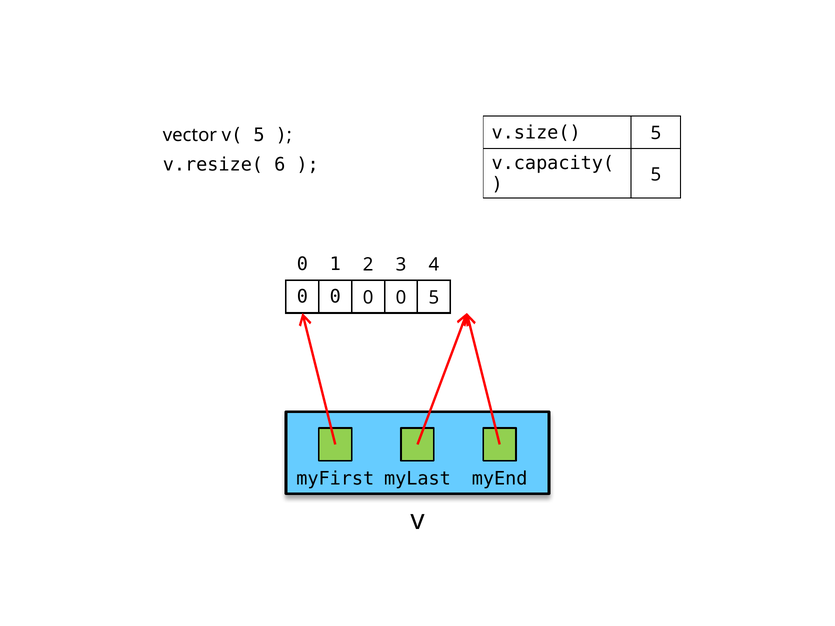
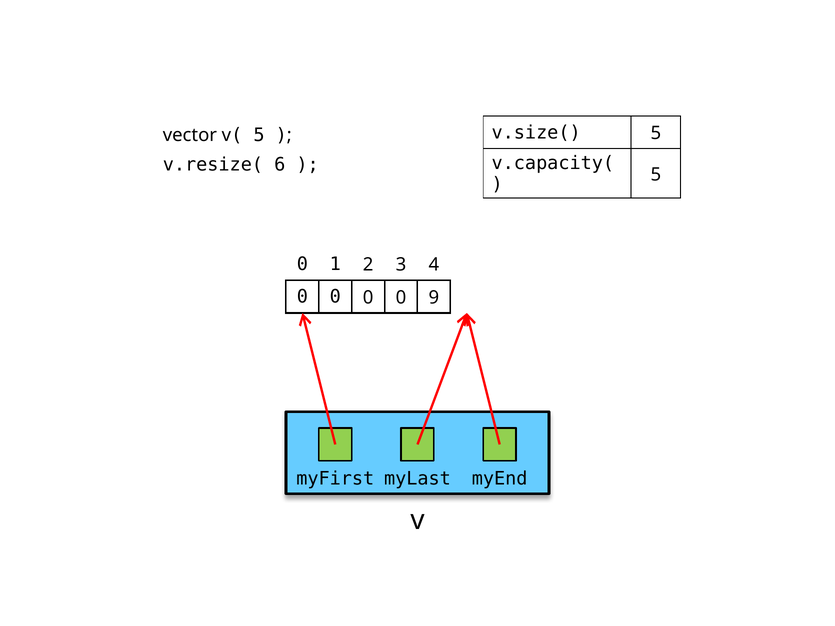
0 5: 5 -> 9
